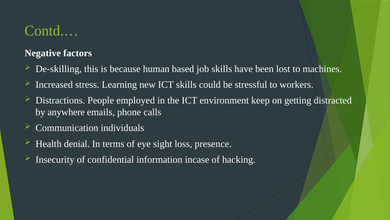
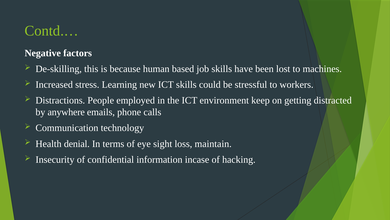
individuals: individuals -> technology
presence: presence -> maintain
